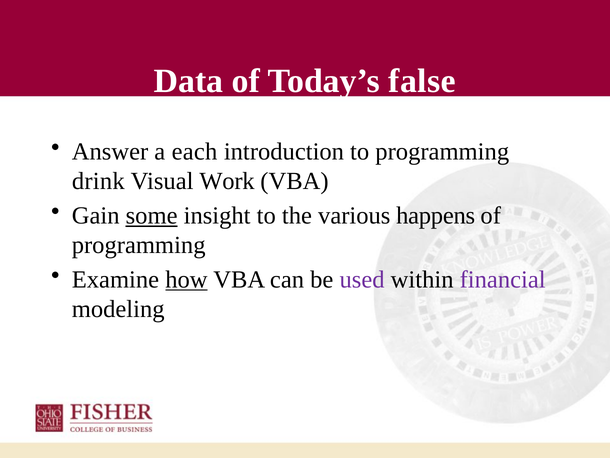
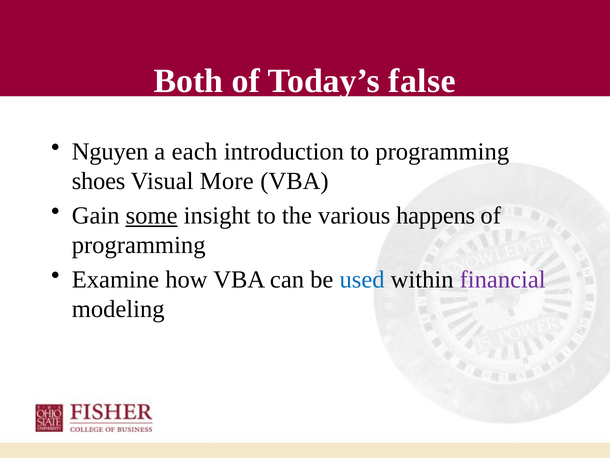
Data: Data -> Both
Answer: Answer -> Nguyen
drink: drink -> shoes
Work: Work -> More
how underline: present -> none
used colour: purple -> blue
